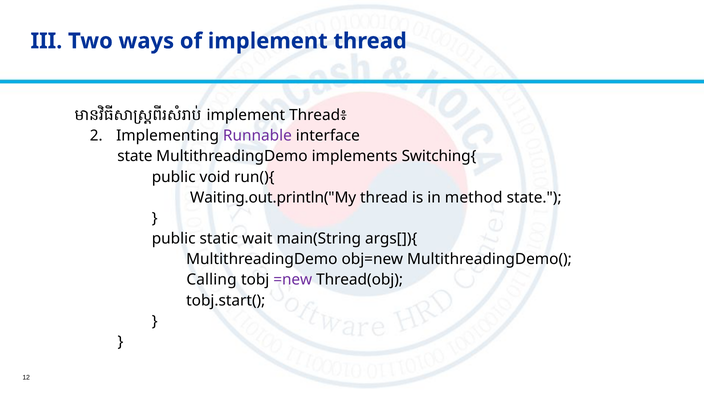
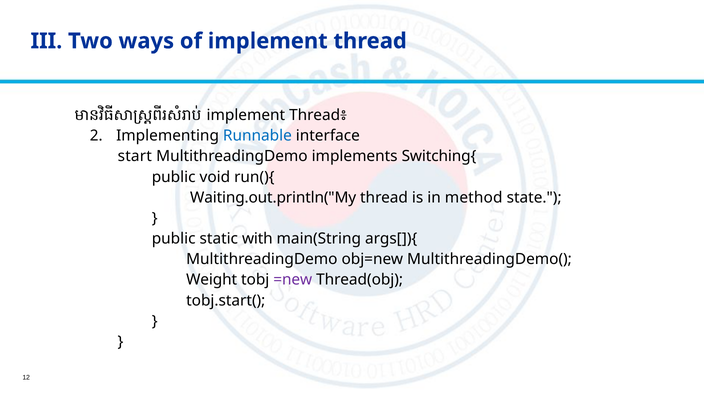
Runnable colour: purple -> blue
state at (135, 156): state -> start
wait: wait -> with
Calling: Calling -> Weight
